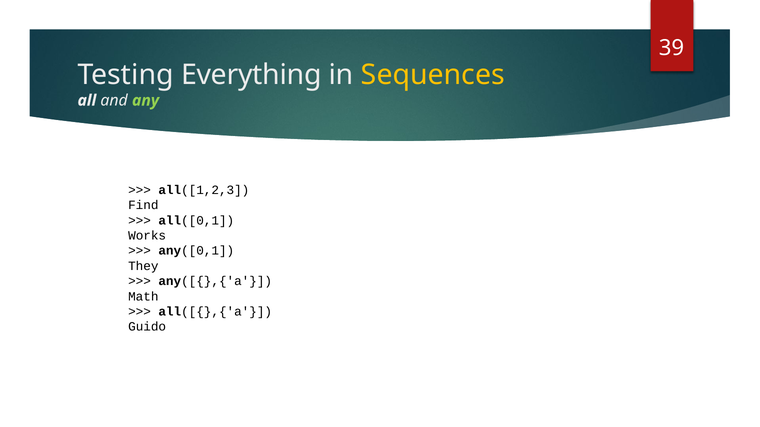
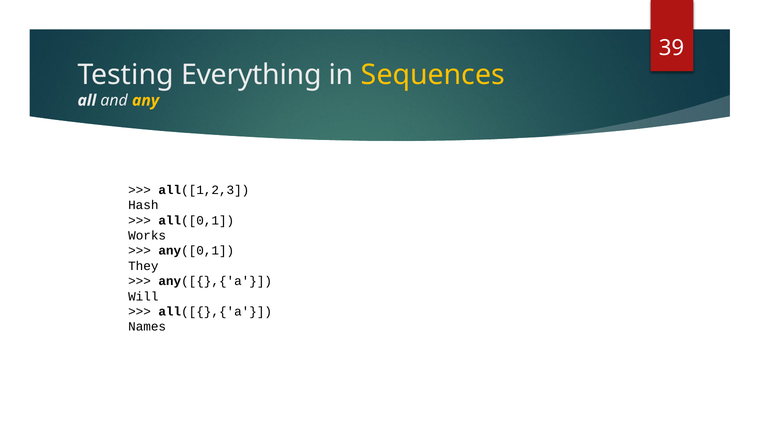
any colour: light green -> yellow
Find: Find -> Hash
Math: Math -> Will
Guido: Guido -> Names
